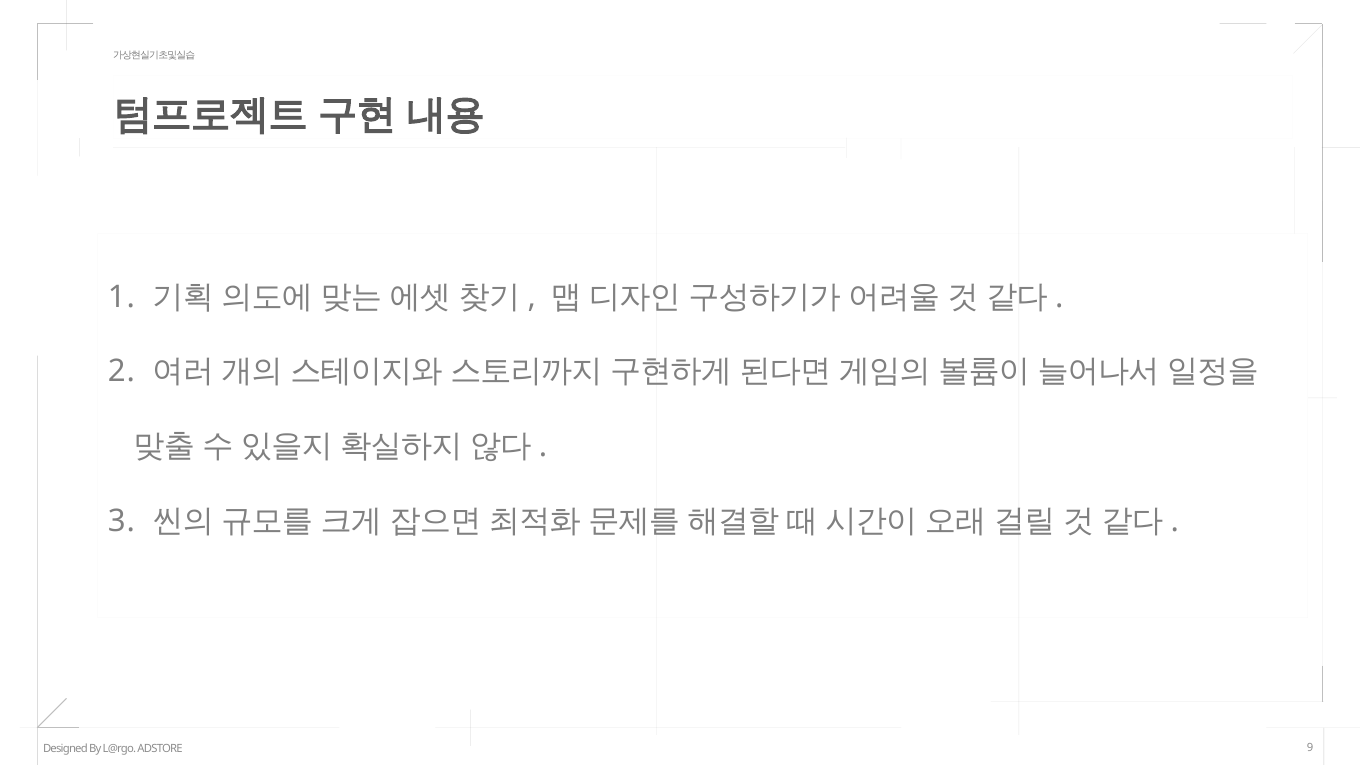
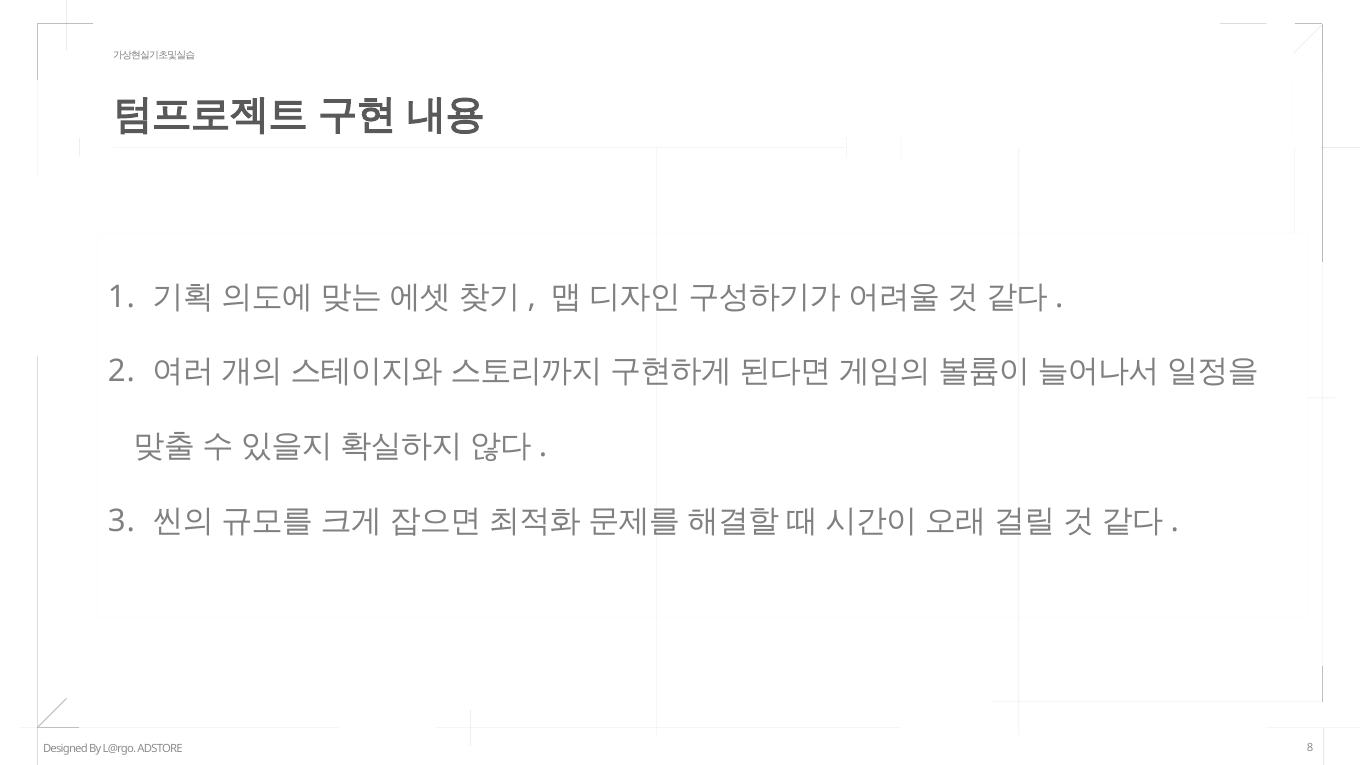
9: 9 -> 8
